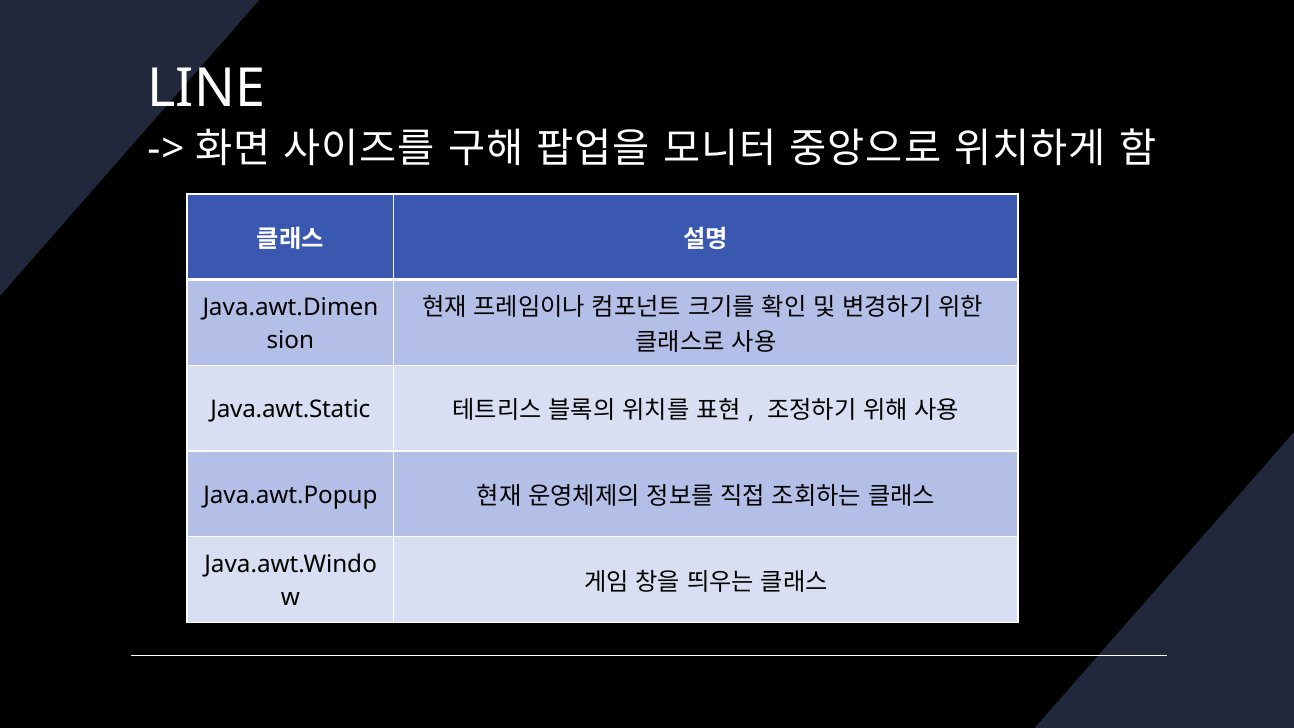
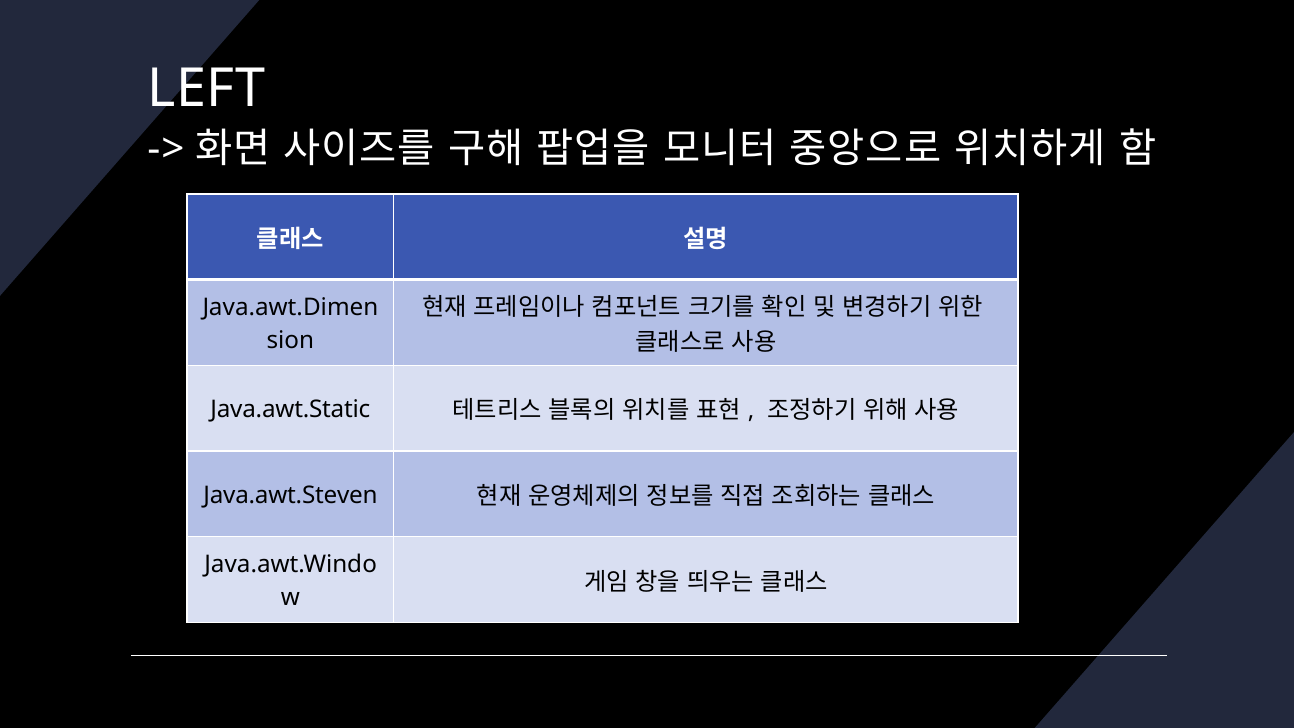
LINE: LINE -> LEFT
Java.awt.Popup: Java.awt.Popup -> Java.awt.Steven
